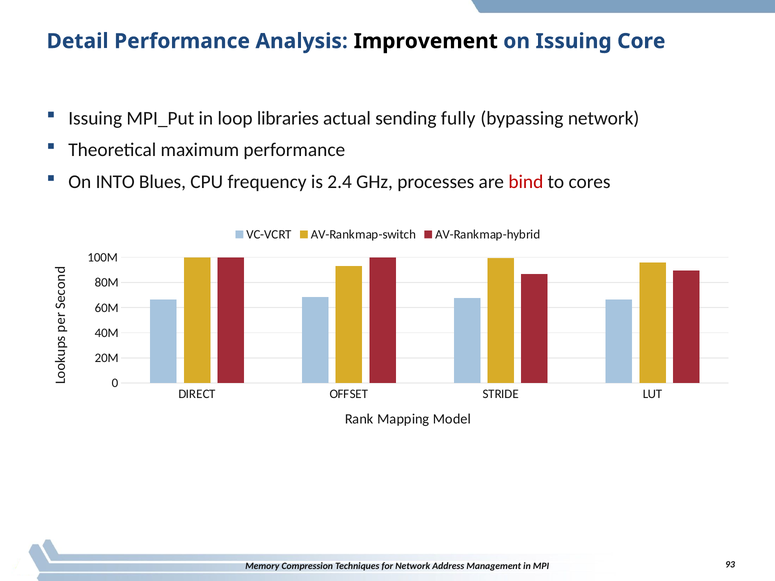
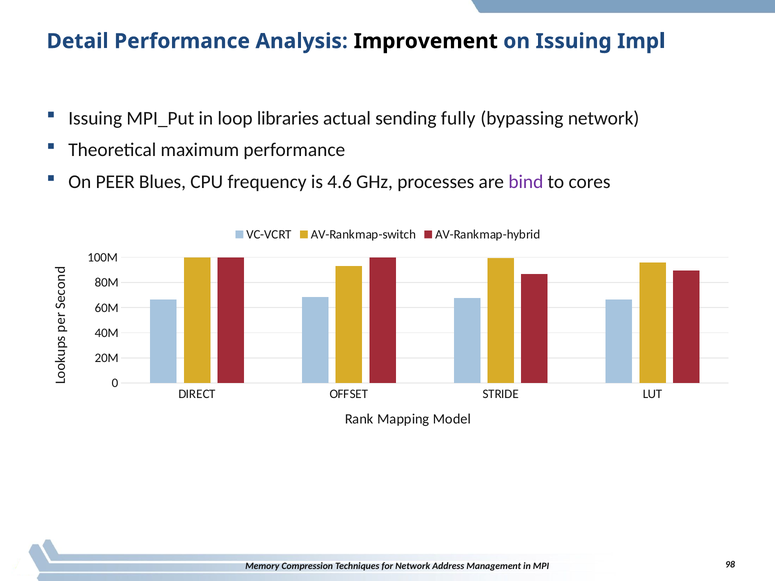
Core: Core -> Impl
INTO: INTO -> PEER
2.4: 2.4 -> 4.6
bind colour: red -> purple
93: 93 -> 98
